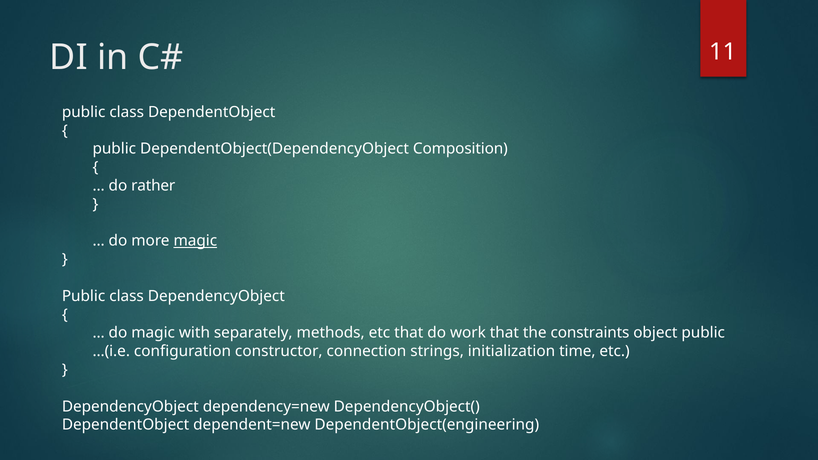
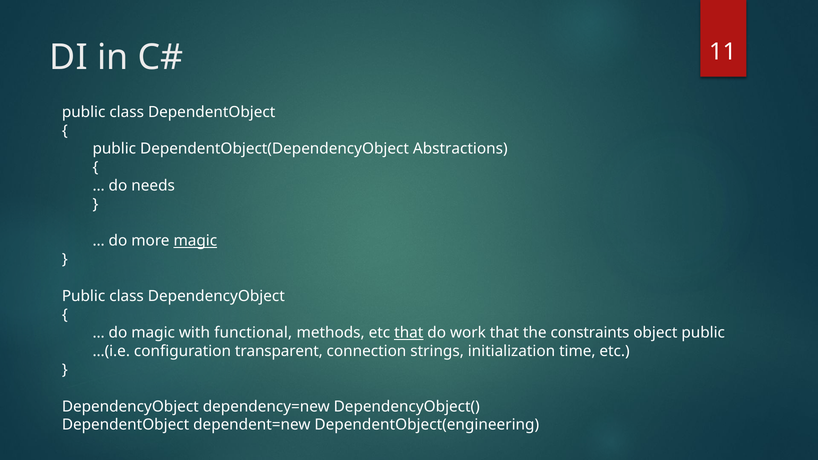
Composition: Composition -> Abstractions
rather: rather -> needs
separately: separately -> functional
that at (409, 333) underline: none -> present
constructor: constructor -> transparent
